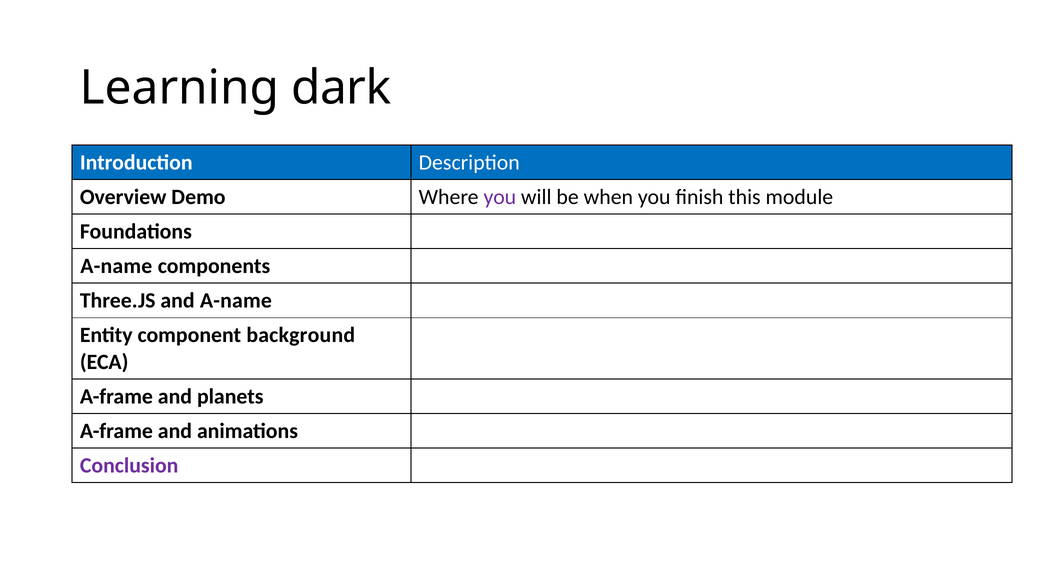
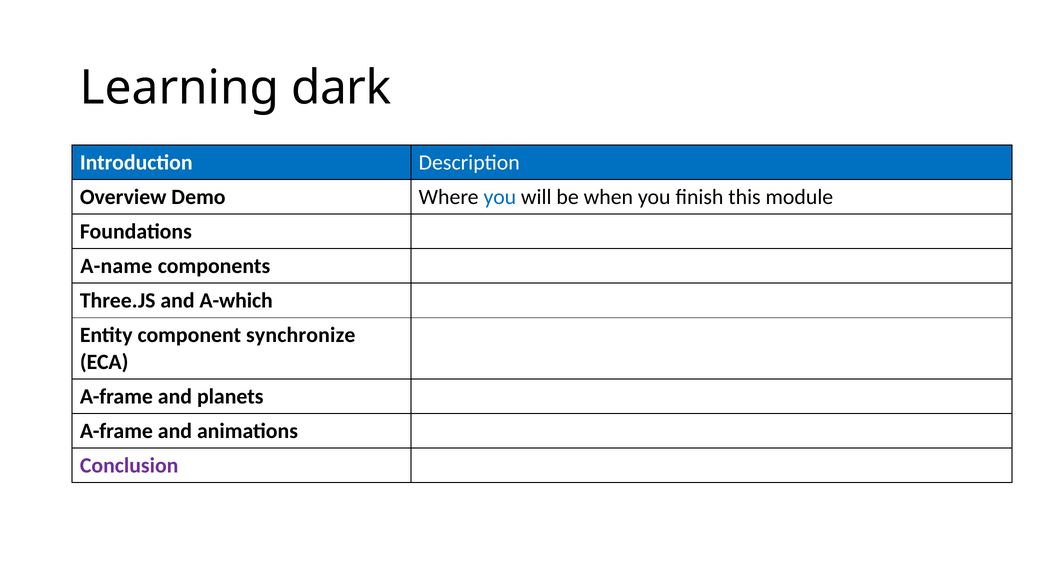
you at (500, 197) colour: purple -> blue
and A-name: A-name -> A-which
background: background -> synchronize
